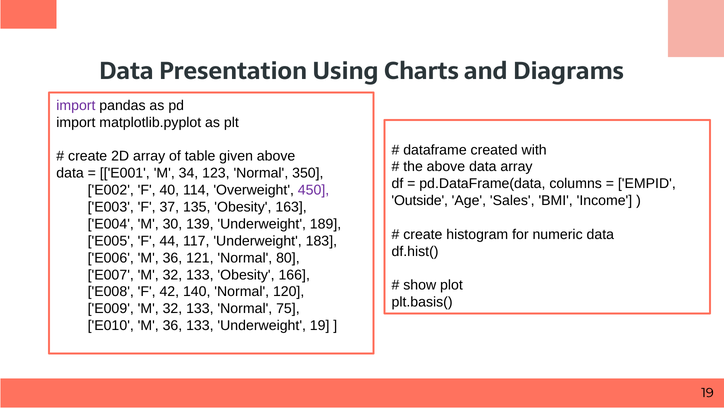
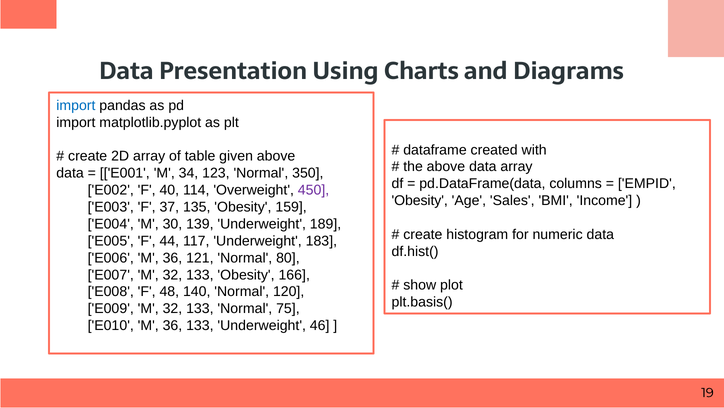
import at (76, 105) colour: purple -> blue
Outside at (420, 200): Outside -> Obesity
163: 163 -> 159
42: 42 -> 48
Underweight 19: 19 -> 46
